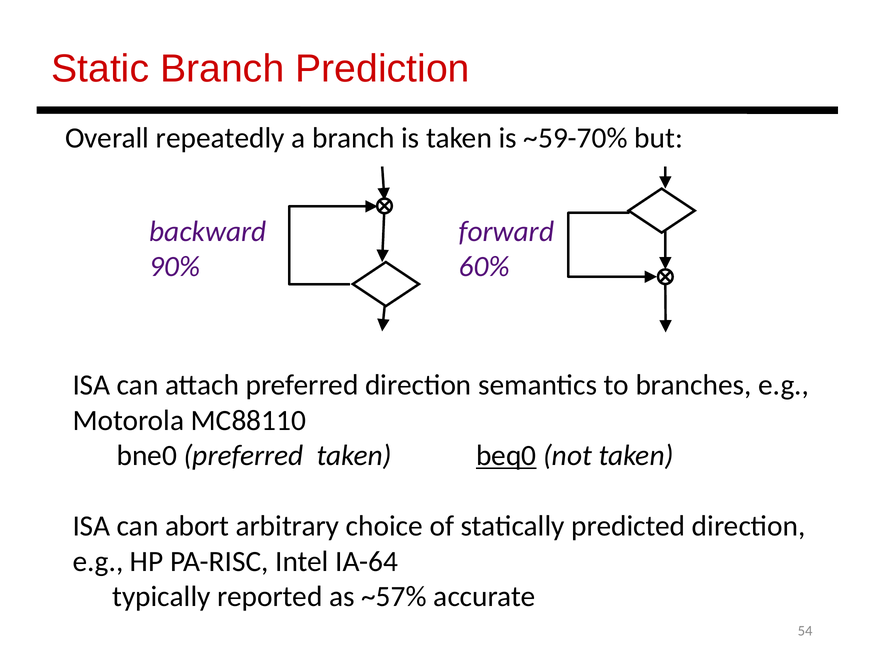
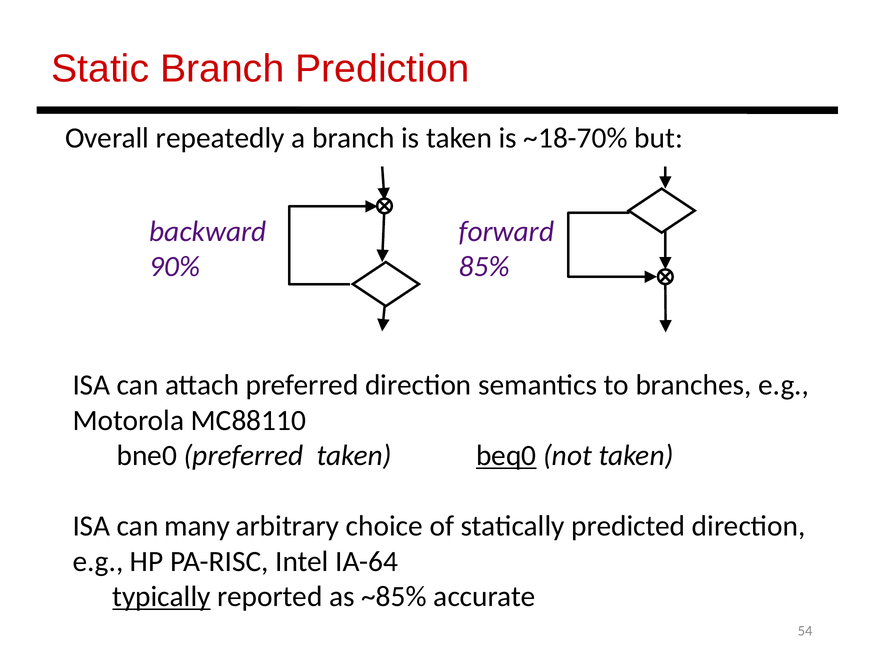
~59-70%: ~59-70% -> ~18-70%
60%: 60% -> 85%
abort: abort -> many
typically underline: none -> present
~57%: ~57% -> ~85%
